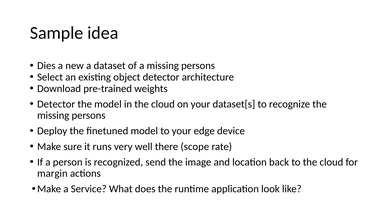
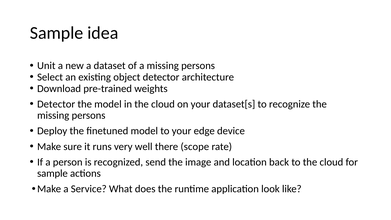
Dies: Dies -> Unit
margin at (52, 173): margin -> sample
